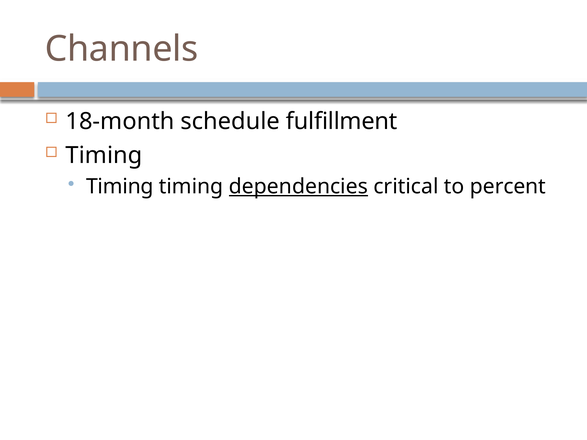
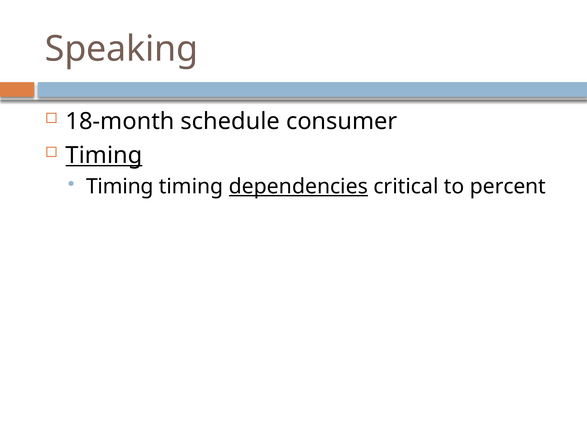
Channels: Channels -> Speaking
fulfillment: fulfillment -> consumer
Timing at (104, 156) underline: none -> present
